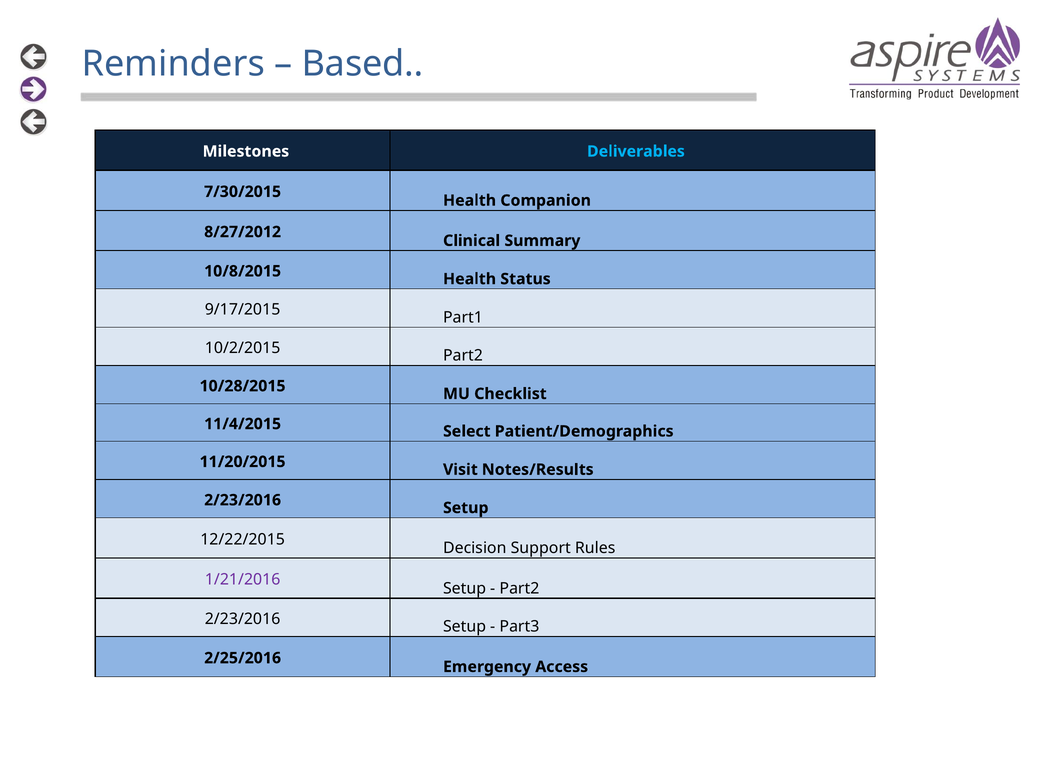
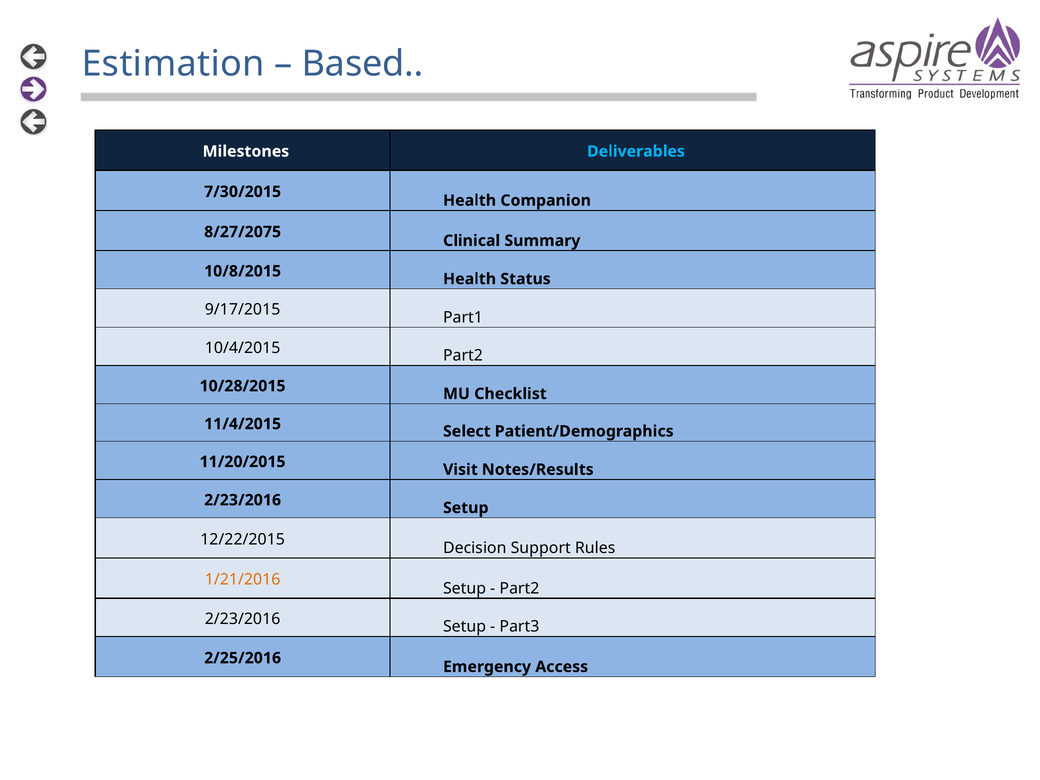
Reminders: Reminders -> Estimation
8/27/2012: 8/27/2012 -> 8/27/2075
10/2/2015: 10/2/2015 -> 10/4/2015
1/21/2016 colour: purple -> orange
